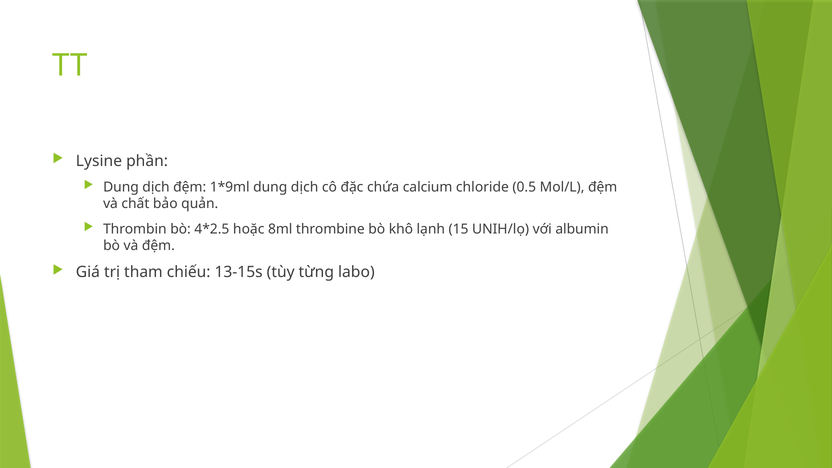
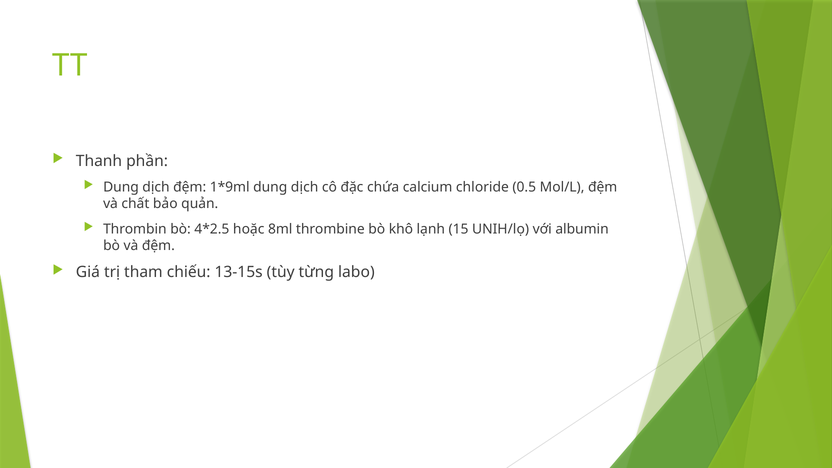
Lysine: Lysine -> Thanh
